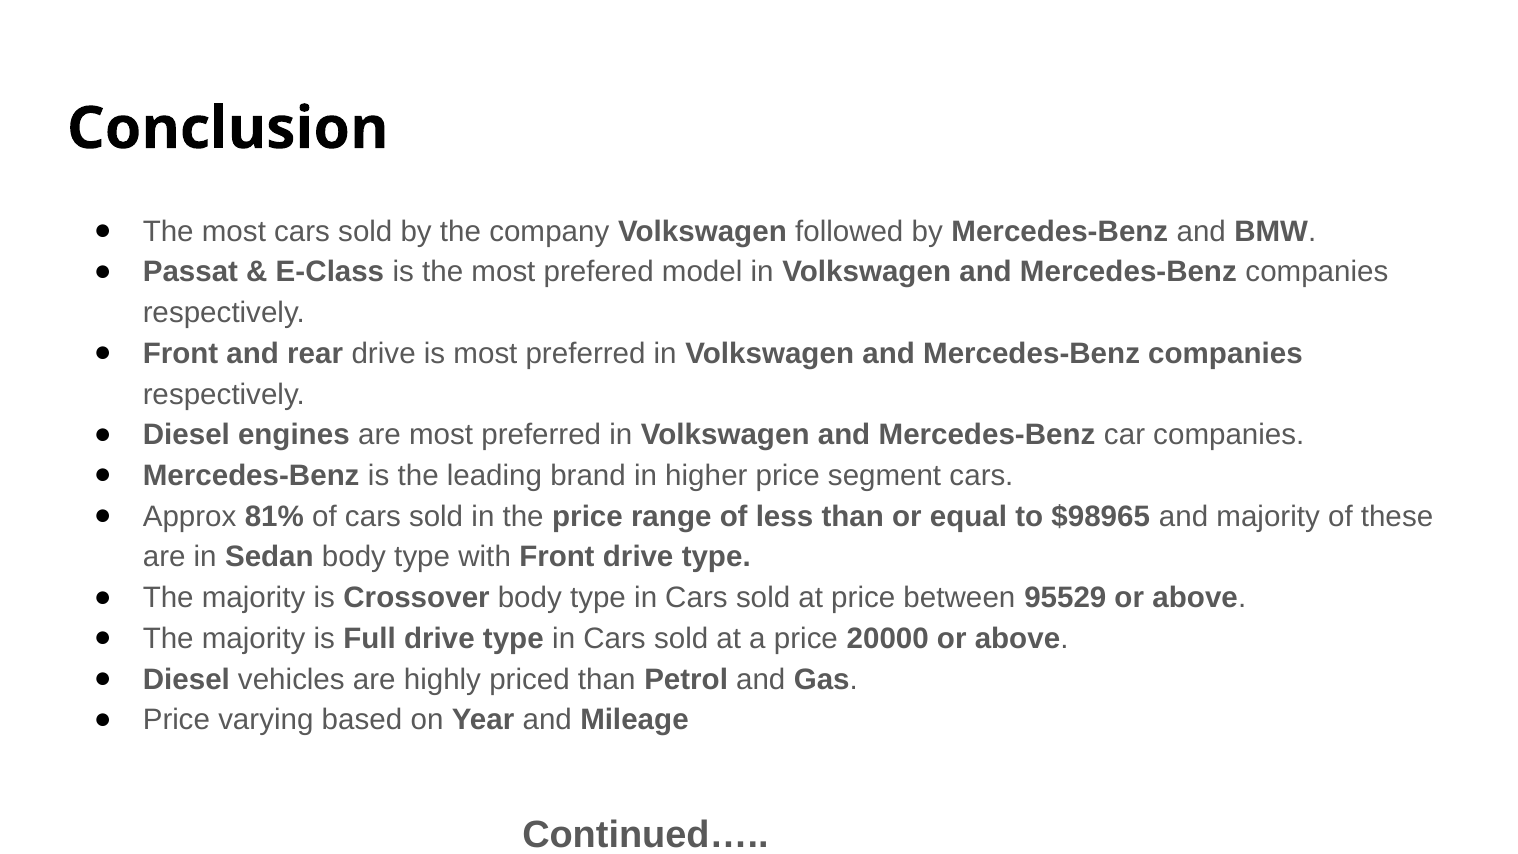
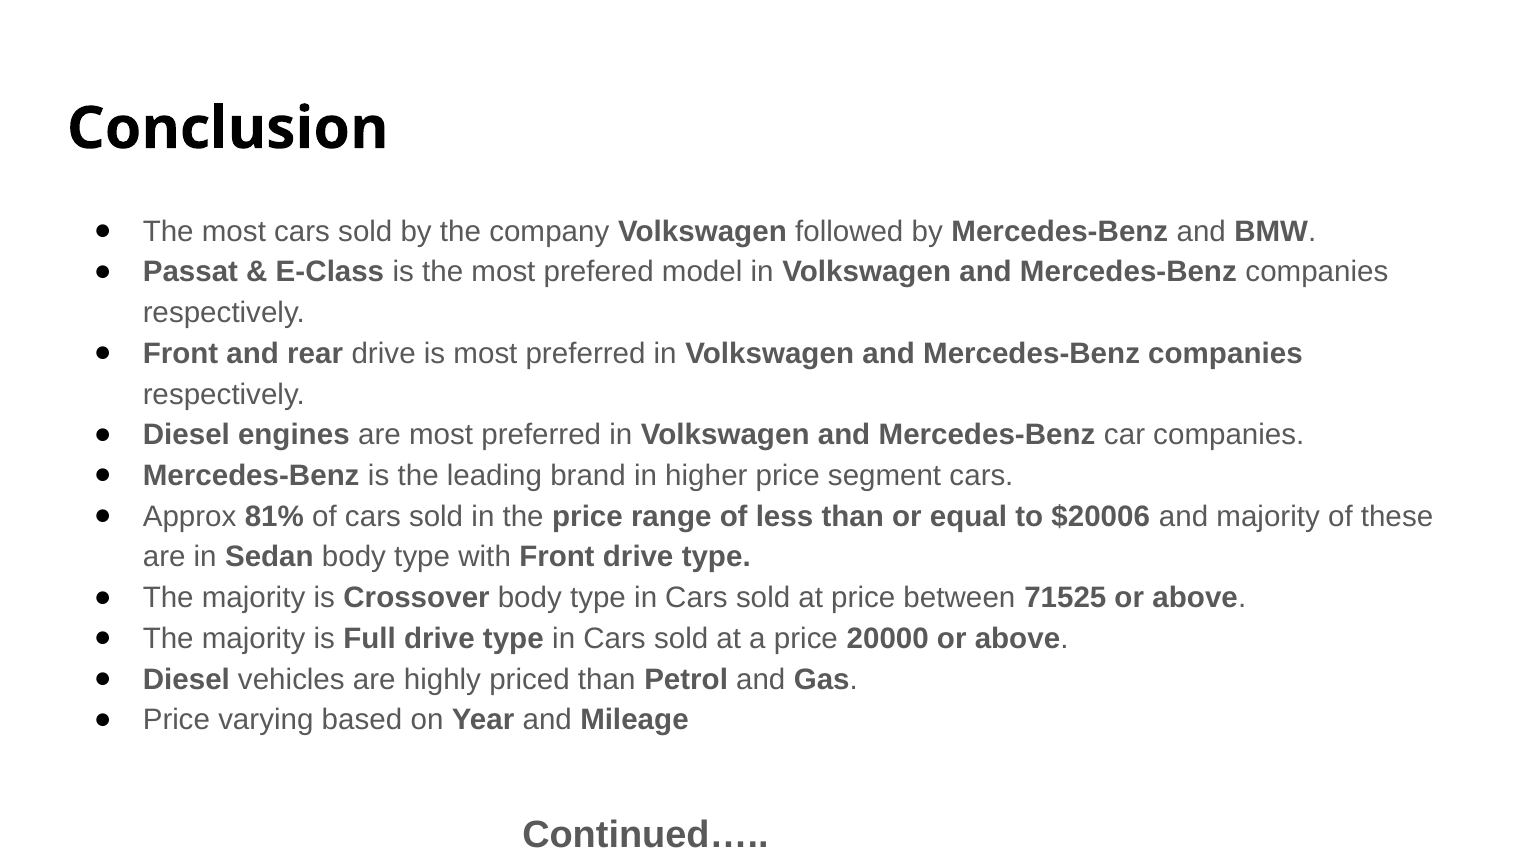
$98965: $98965 -> $20006
95529: 95529 -> 71525
